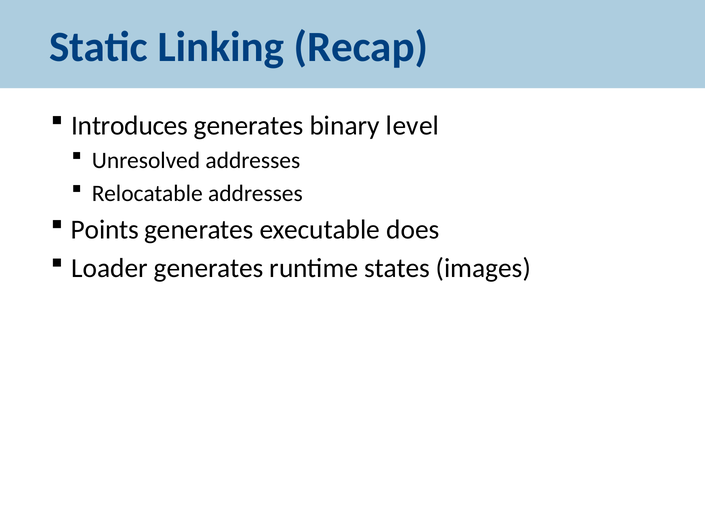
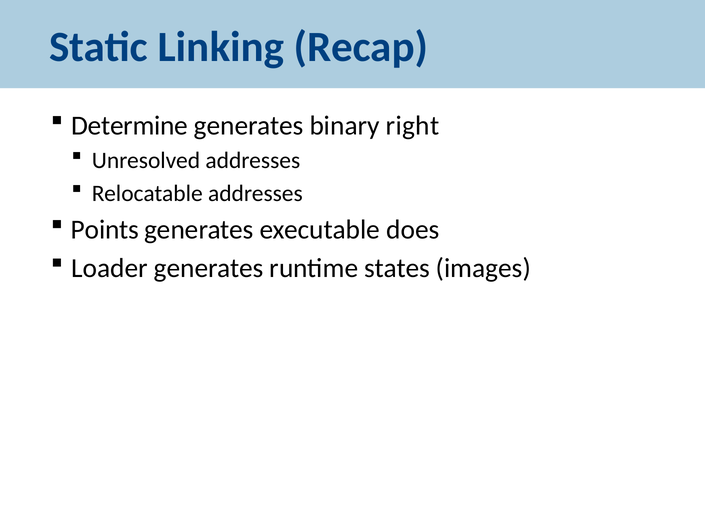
Introduces: Introduces -> Determine
level: level -> right
